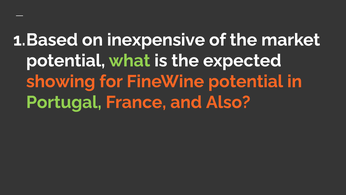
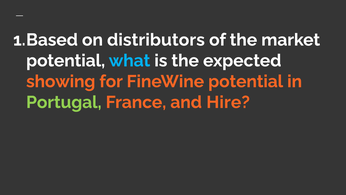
inexpensive: inexpensive -> distributors
what colour: light green -> light blue
Also: Also -> Hire
